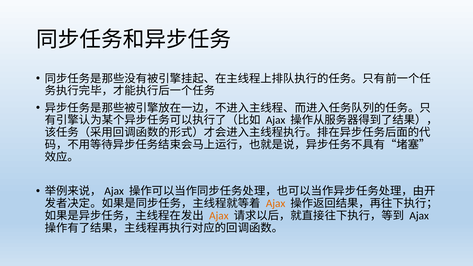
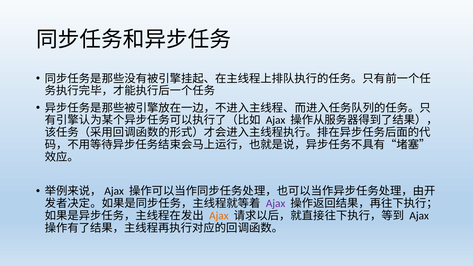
Ajax at (276, 204) colour: orange -> purple
